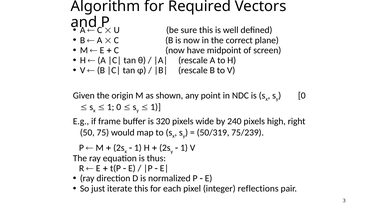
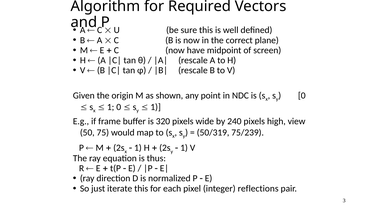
right: right -> view
